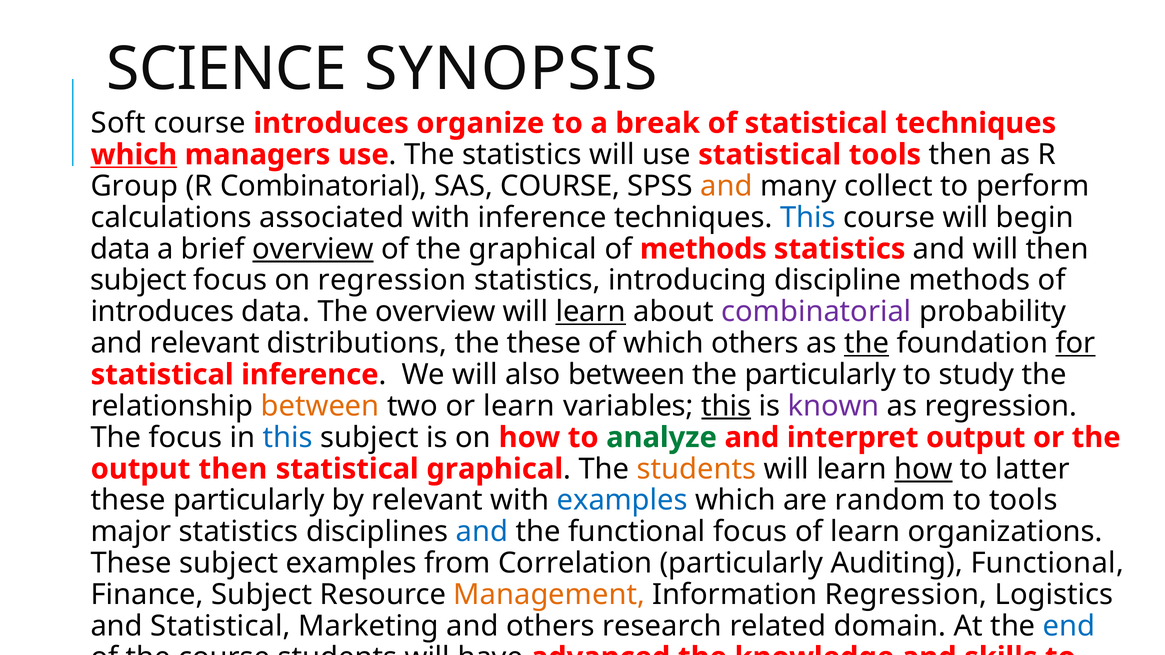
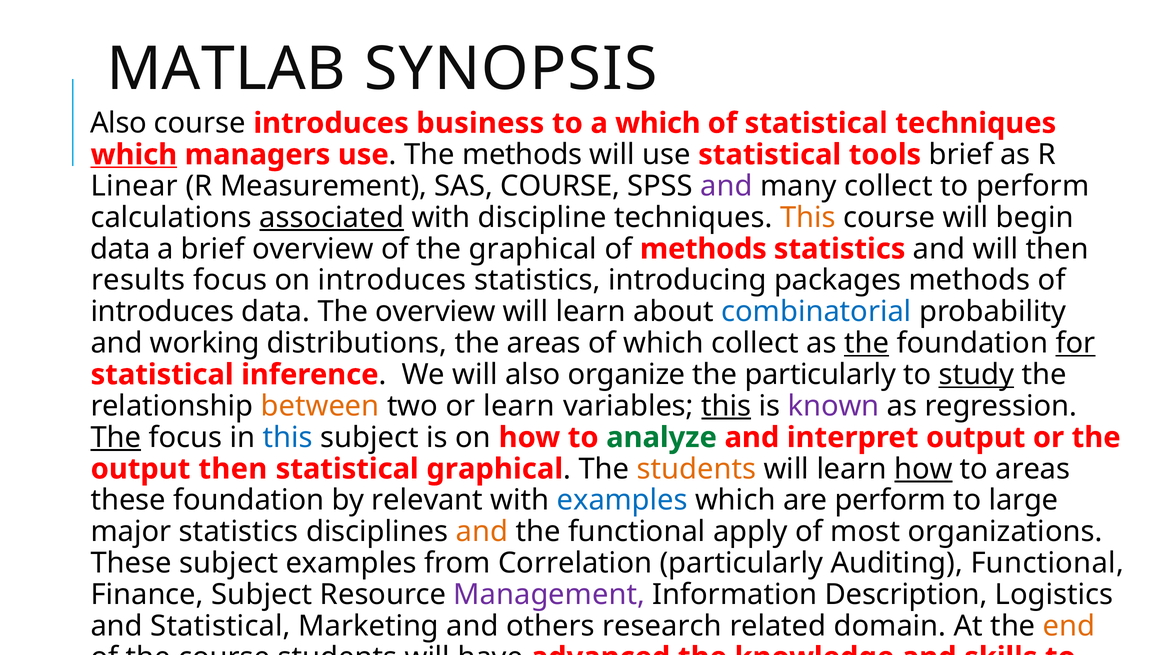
SCIENCE: SCIENCE -> MATLAB
Soft at (118, 123): Soft -> Also
introduces organize: organize -> business
a break: break -> which
The statistics: statistics -> methods
tools then: then -> brief
Group: Group -> Linear
R Combinatorial: Combinatorial -> Measurement
and at (727, 186) colour: orange -> purple
associated underline: none -> present
with inference: inference -> discipline
This at (808, 218) colour: blue -> orange
overview at (313, 249) underline: present -> none
subject at (138, 281): subject -> results
on regression: regression -> introduces
discipline: discipline -> packages
learn at (591, 312) underline: present -> none
combinatorial at (816, 312) colour: purple -> blue
and relevant: relevant -> working
the these: these -> areas
which others: others -> collect
also between: between -> organize
study underline: none -> present
The at (116, 438) underline: none -> present
to latter: latter -> areas
these particularly: particularly -> foundation
are random: random -> perform
to tools: tools -> large
and at (482, 532) colour: blue -> orange
functional focus: focus -> apply
of learn: learn -> most
Management colour: orange -> purple
Information Regression: Regression -> Description
end colour: blue -> orange
